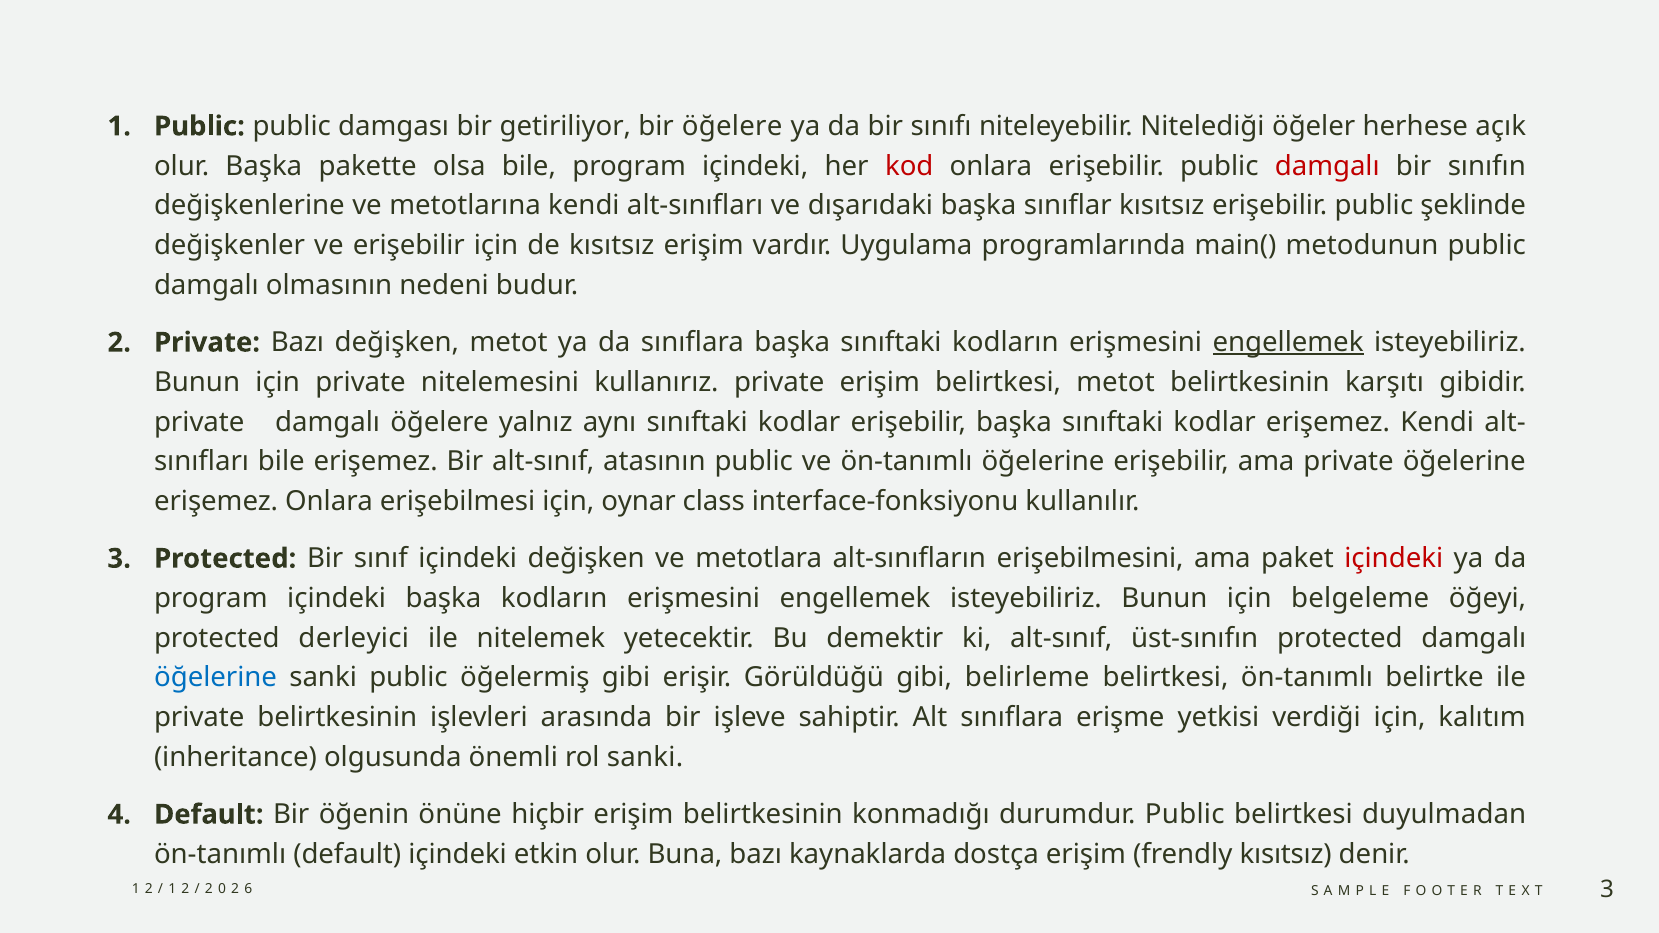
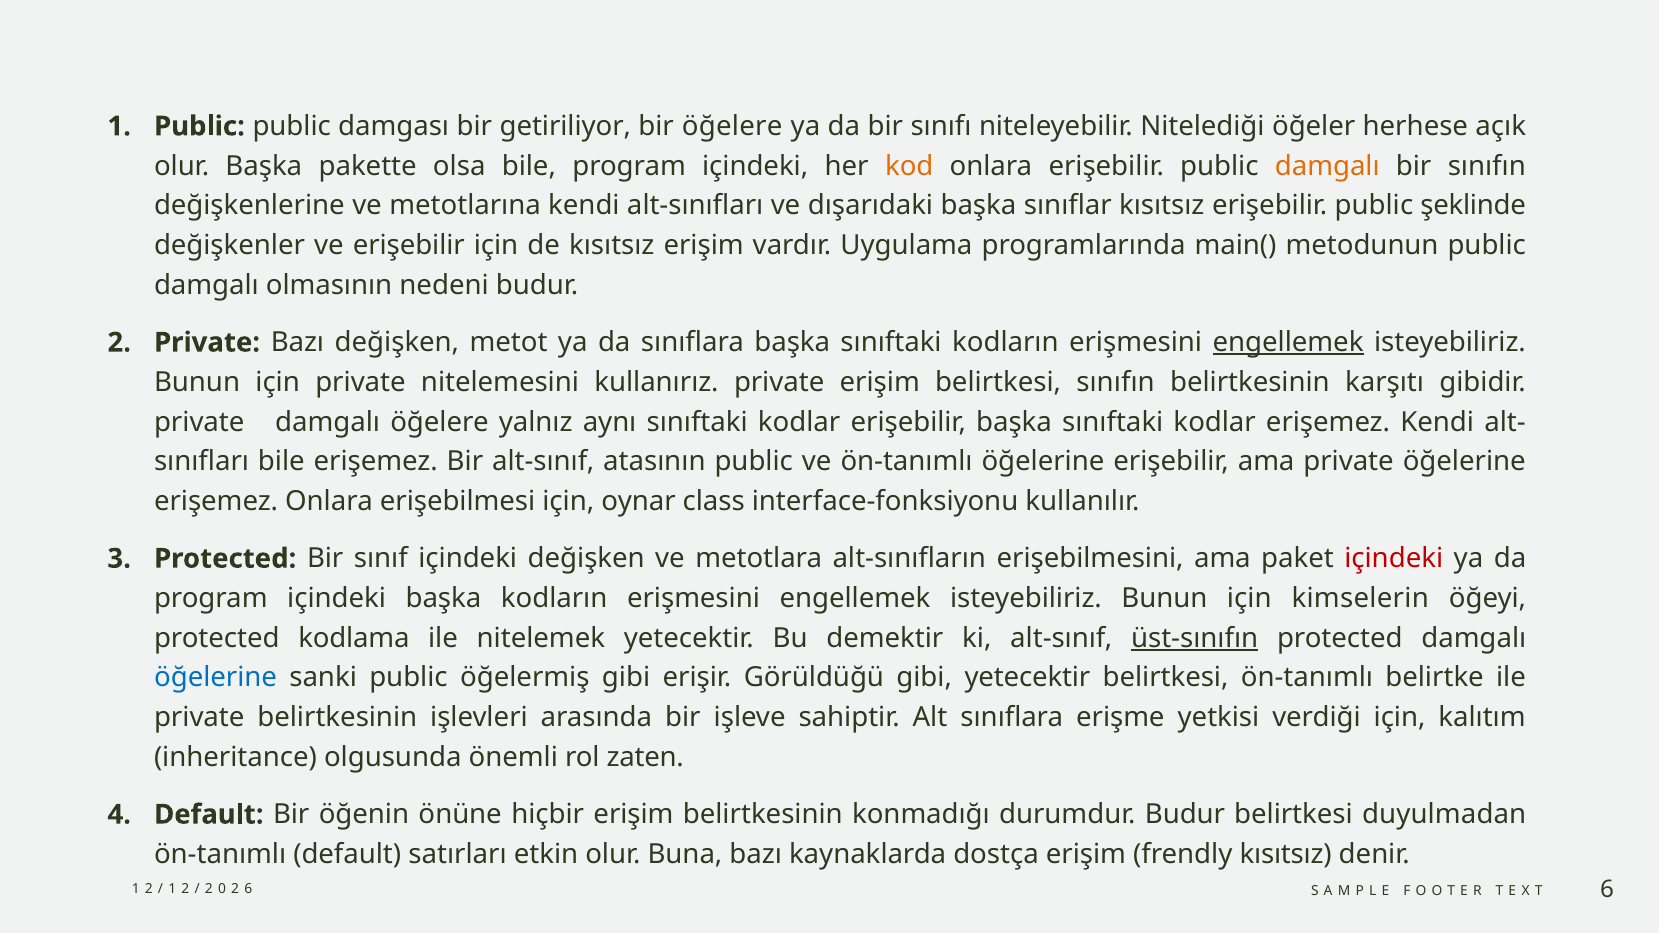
kod colour: red -> orange
damgalı at (1327, 166) colour: red -> orange
belirtkesi metot: metot -> sınıfın
belgeleme: belgeleme -> kimselerin
derleyici: derleyici -> kodlama
üst-sınıfın underline: none -> present
gibi belirleme: belirleme -> yetecektir
rol sanki: sanki -> zaten
durumdur Public: Public -> Budur
default içindeki: içindeki -> satırları
3 at (1607, 890): 3 -> 6
